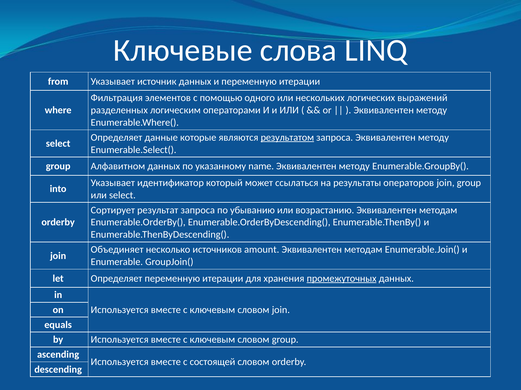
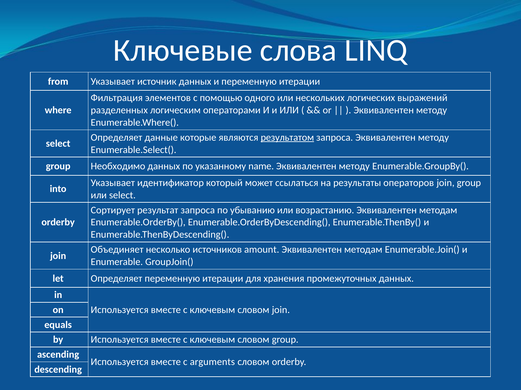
Алфавитном: Алфавитном -> Необходимо
промежуточных underline: present -> none
состоящей: состоящей -> arguments
